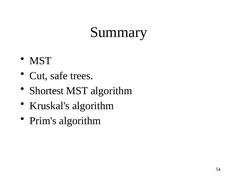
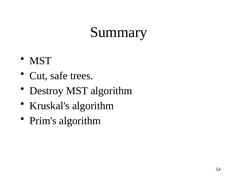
Shortest: Shortest -> Destroy
